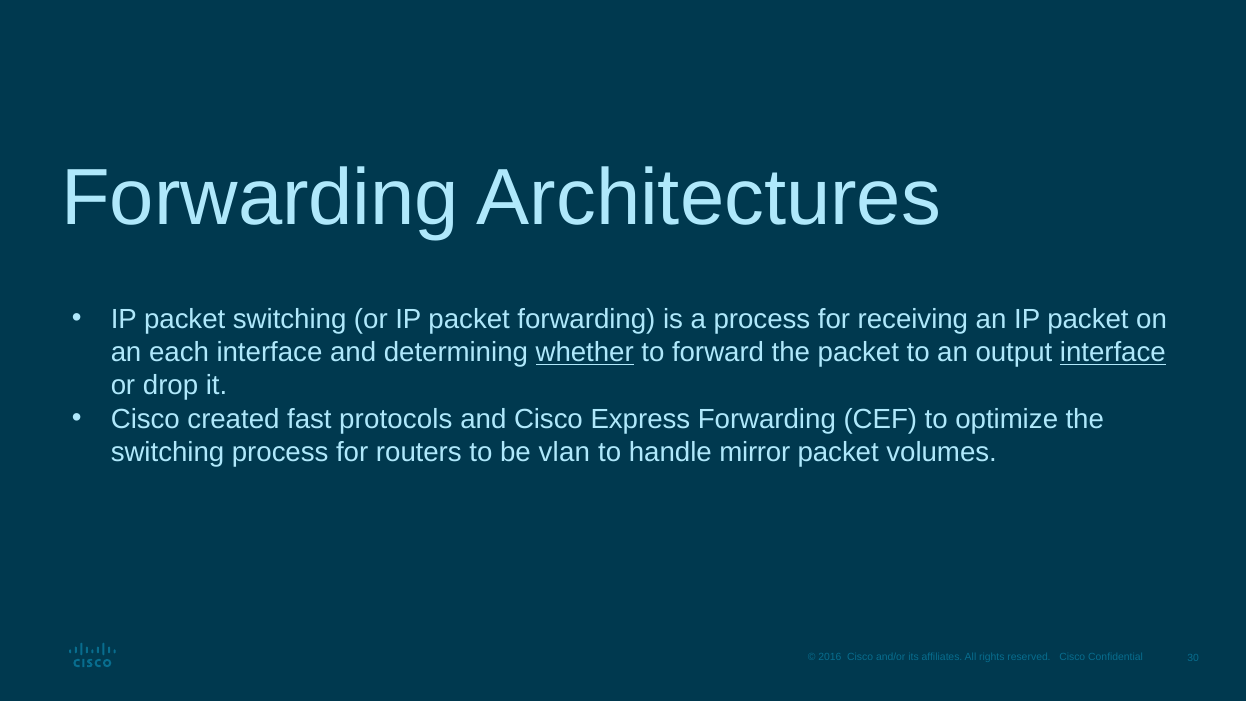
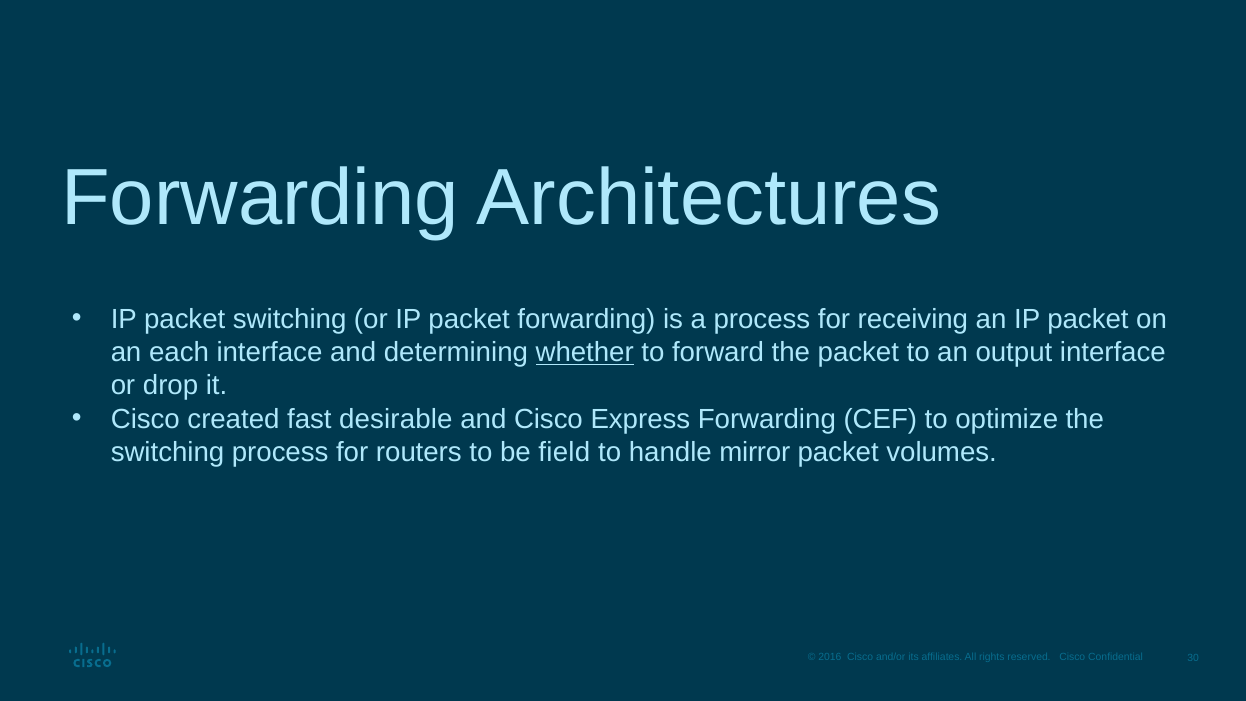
interface at (1113, 353) underline: present -> none
protocols: protocols -> desirable
vlan: vlan -> field
